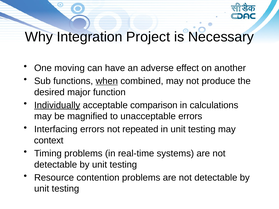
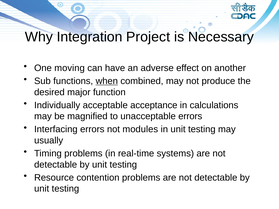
Individually underline: present -> none
comparison: comparison -> acceptance
repeated: repeated -> modules
context: context -> usually
